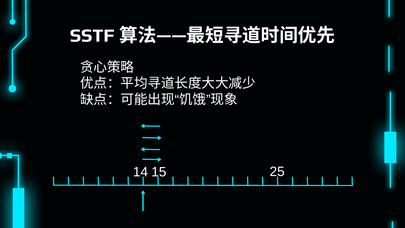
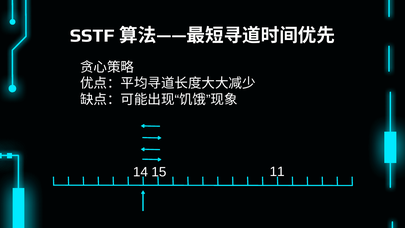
25: 25 -> 11
